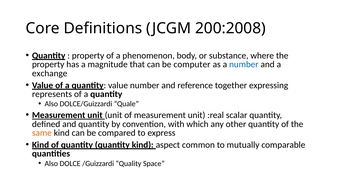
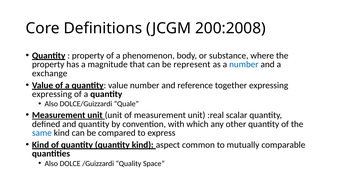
computer: computer -> represent
represents at (52, 94): represents -> expressing
same colour: orange -> blue
